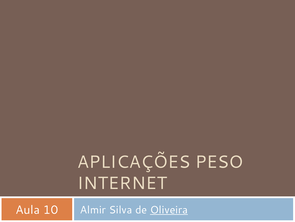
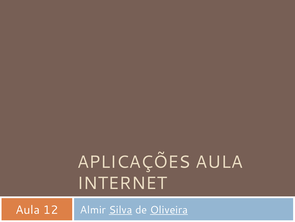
APLICAÇÕES PESO: PESO -> AULA
10: 10 -> 12
Silva underline: none -> present
